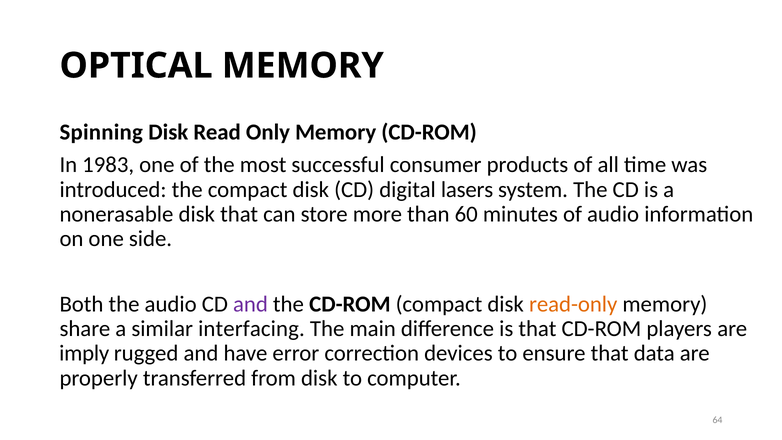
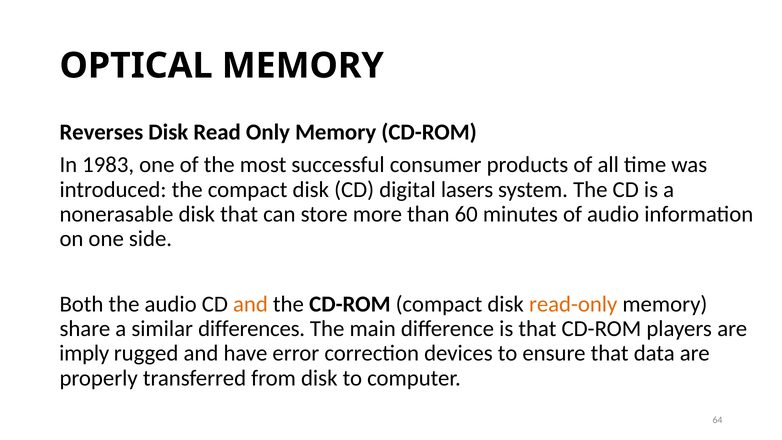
Spinning: Spinning -> Reverses
and at (250, 304) colour: purple -> orange
interfacing: interfacing -> differences
